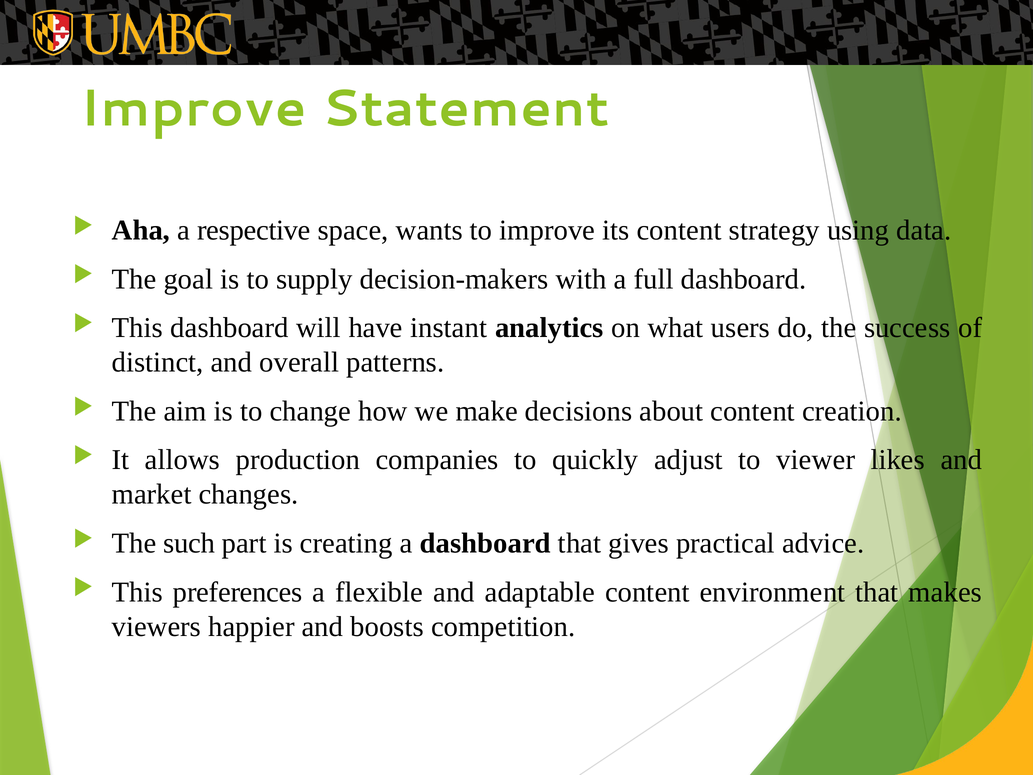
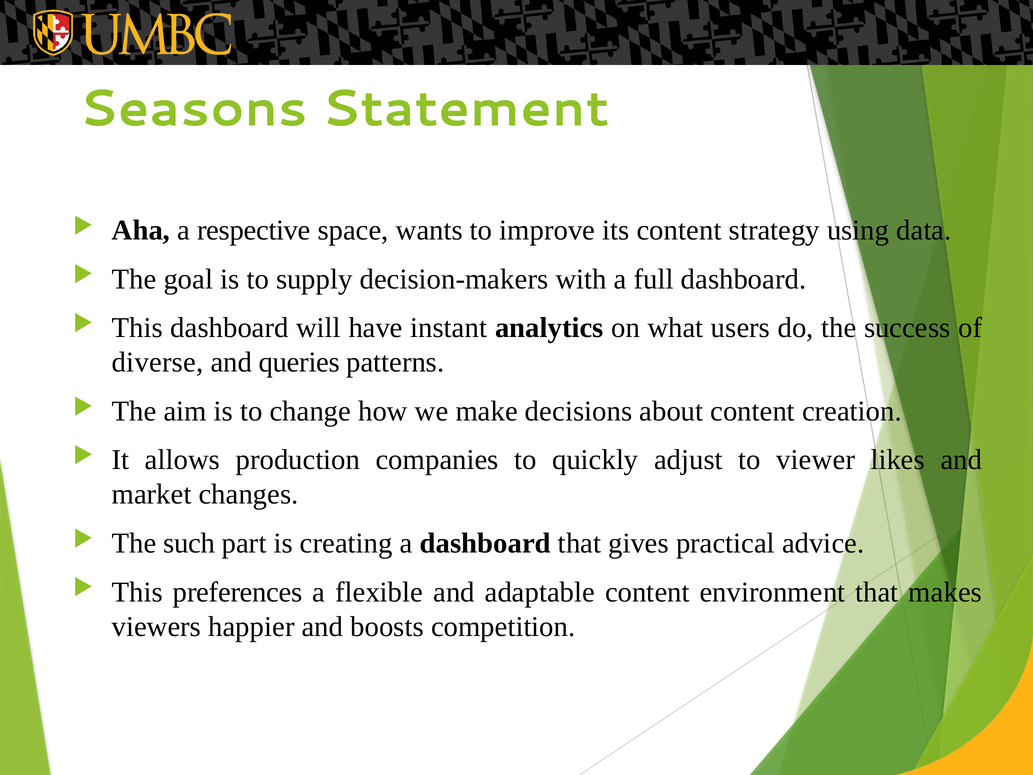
Improve at (193, 109): Improve -> Seasons
distinct: distinct -> diverse
ovеrall: ovеrall -> queries
